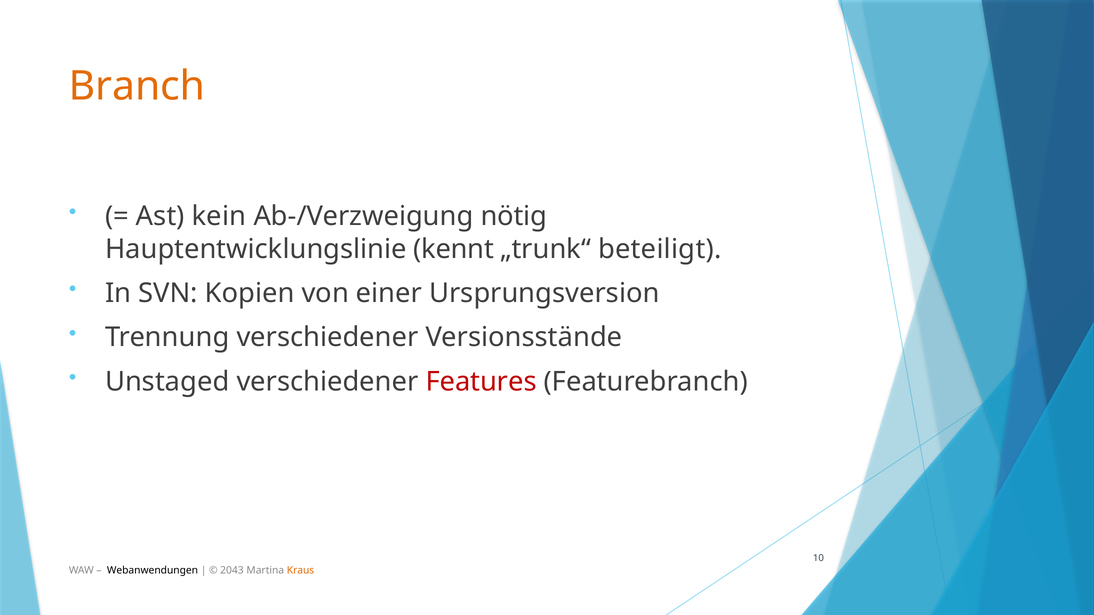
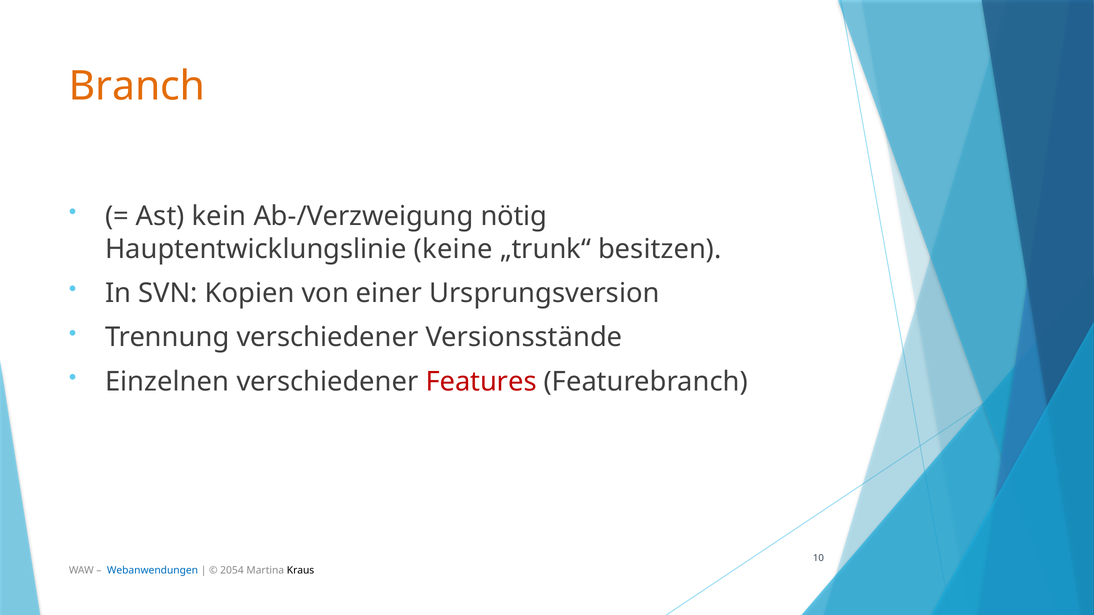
kennt: kennt -> keine
beteiligt: beteiligt -> besitzen
Unstaged: Unstaged -> Einzelnen
Webanwendungen colour: black -> blue
2043: 2043 -> 2054
Kraus colour: orange -> black
